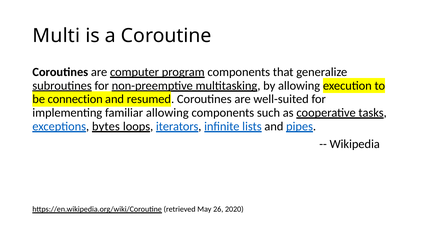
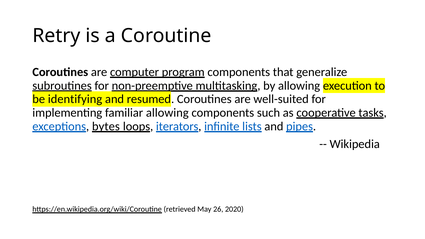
Multi: Multi -> Retry
connection: connection -> identifying
